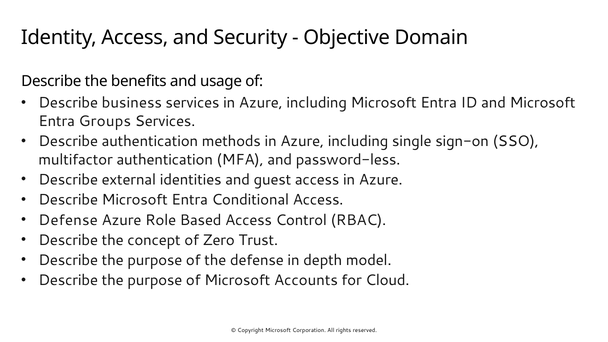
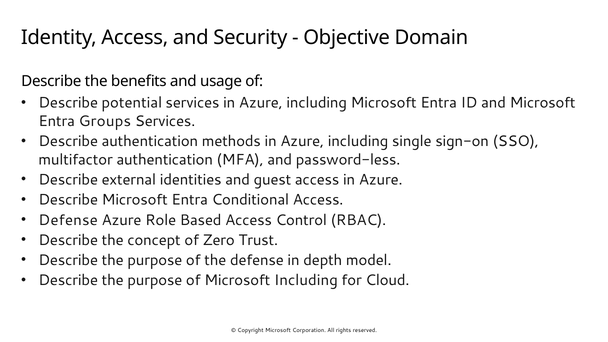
business: business -> potential
Microsoft Accounts: Accounts -> Including
